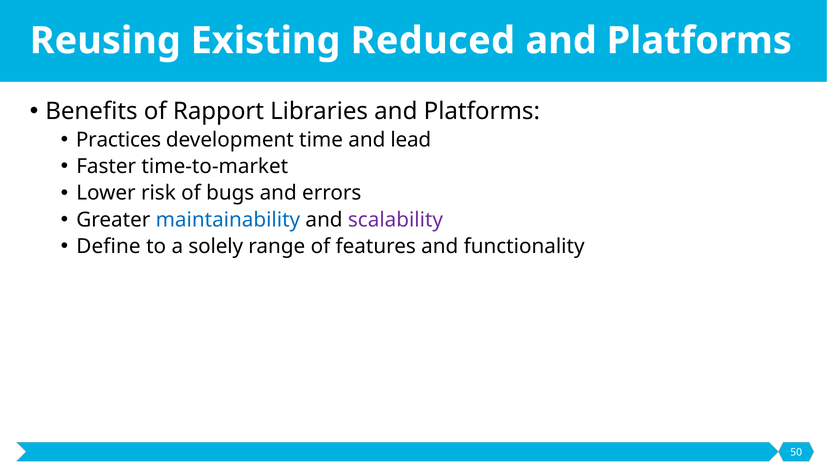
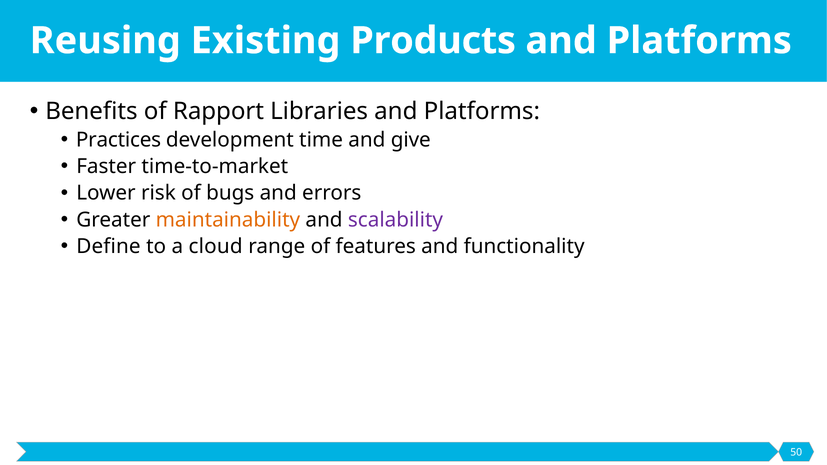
Reduced: Reduced -> Products
lead: lead -> give
maintainability colour: blue -> orange
solely: solely -> cloud
